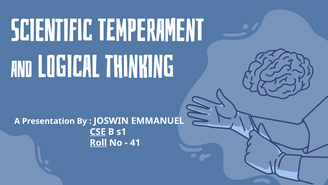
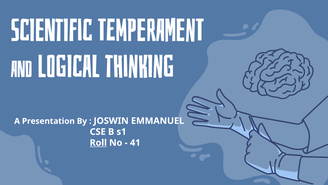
CSE underline: present -> none
